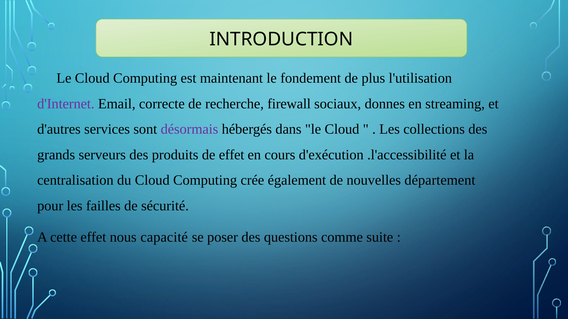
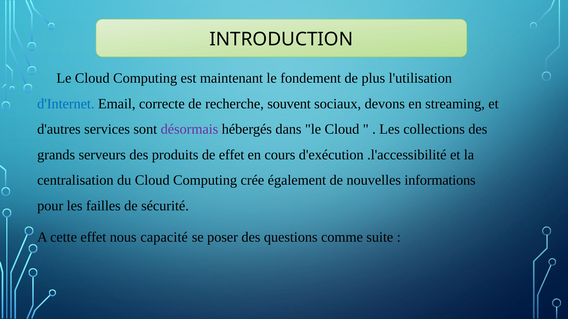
d'Internet colour: purple -> blue
firewall: firewall -> souvent
donnes: donnes -> devons
département: département -> informations
